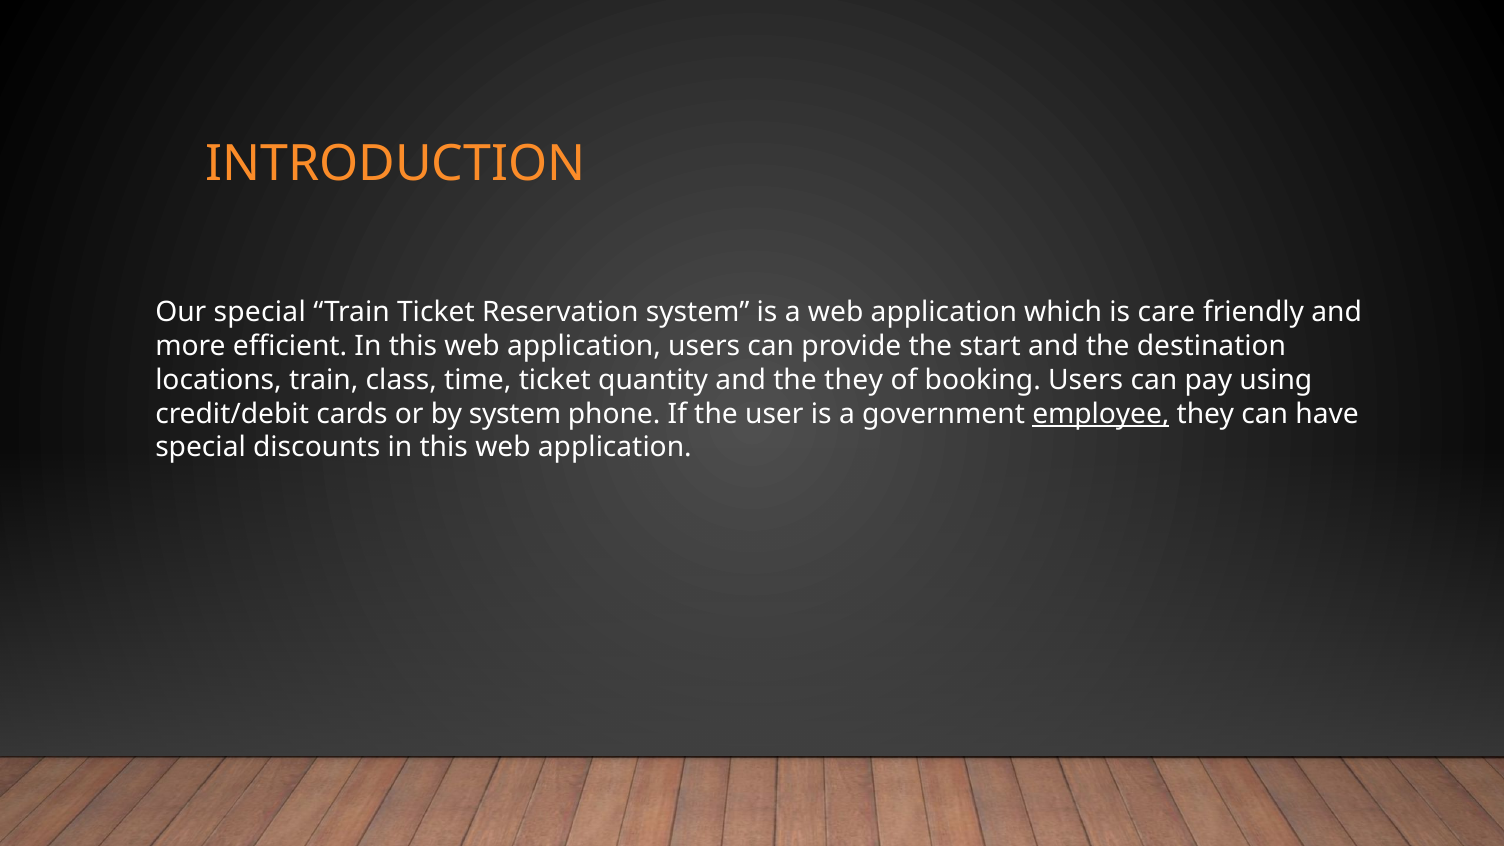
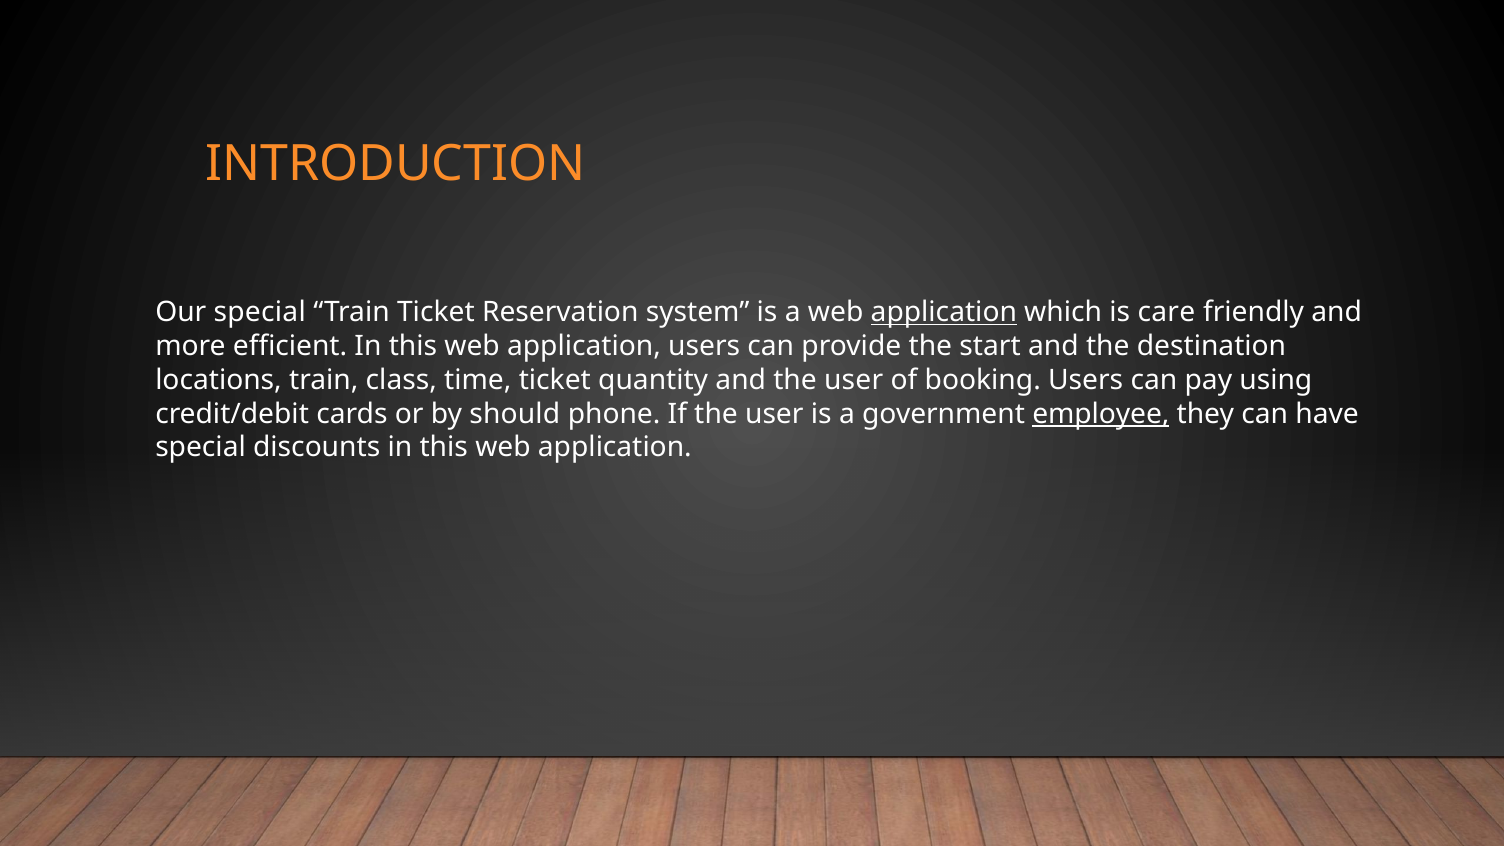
application at (944, 312) underline: none -> present
and the they: they -> user
by system: system -> should
